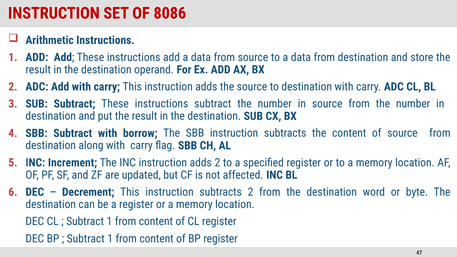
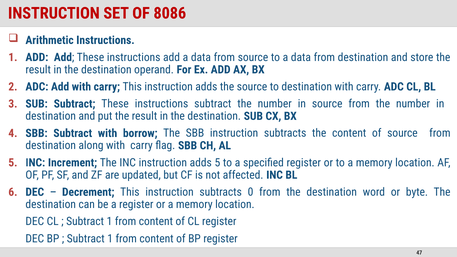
adds 2: 2 -> 5
subtracts 2: 2 -> 0
